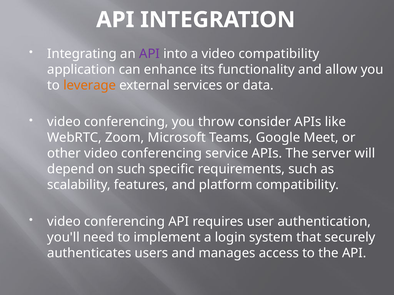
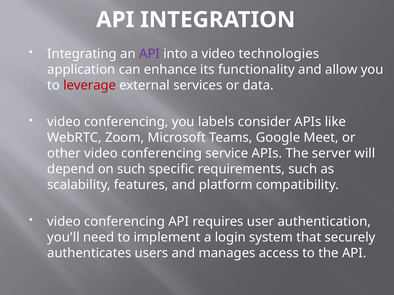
video compatibility: compatibility -> technologies
leverage colour: orange -> red
throw: throw -> labels
